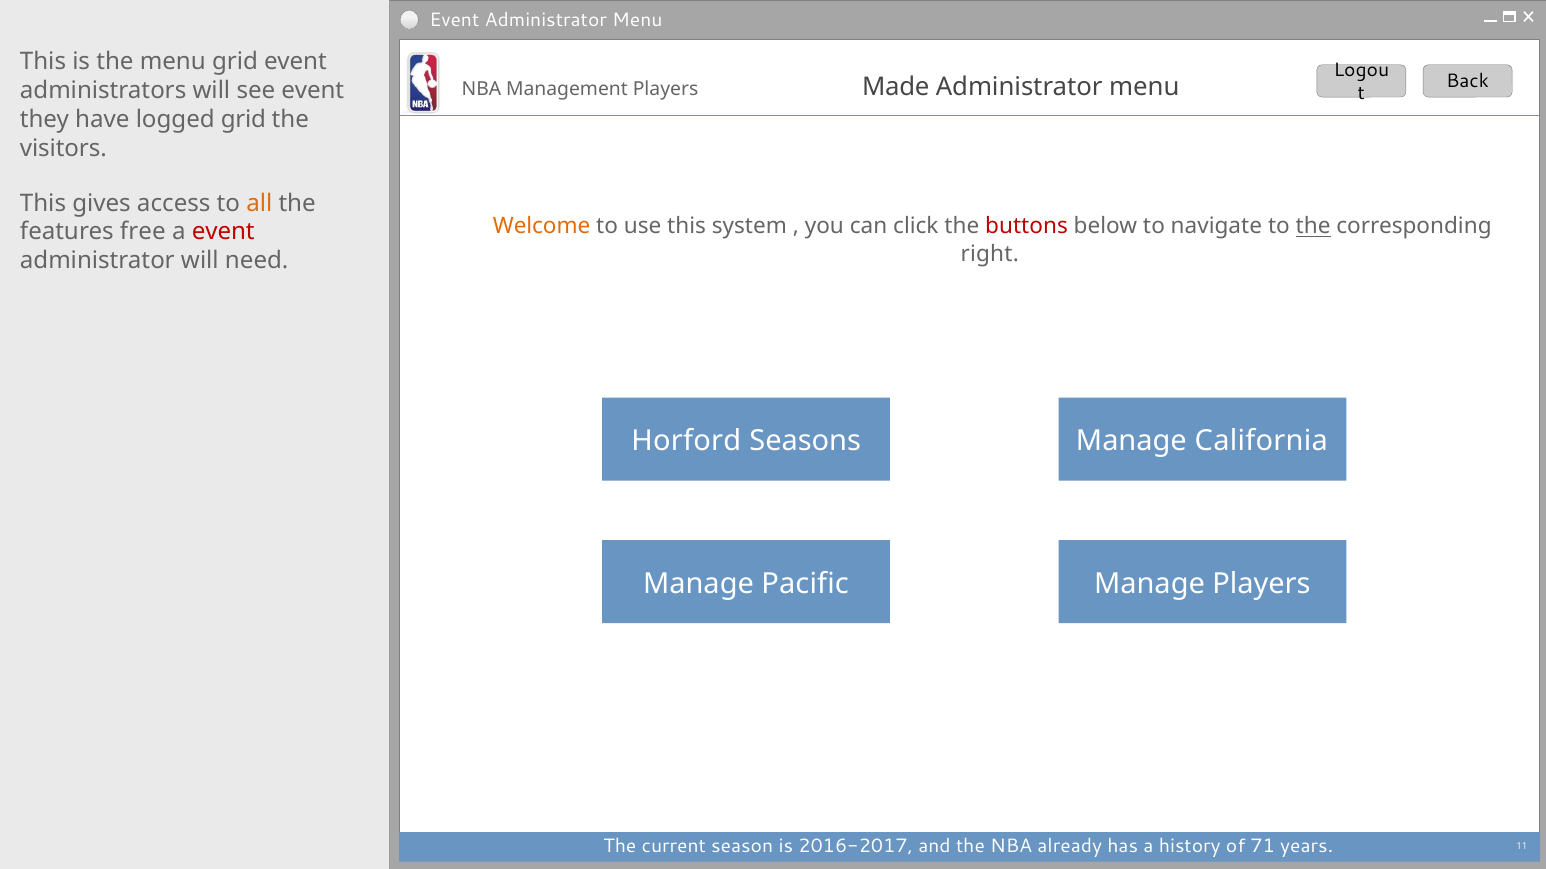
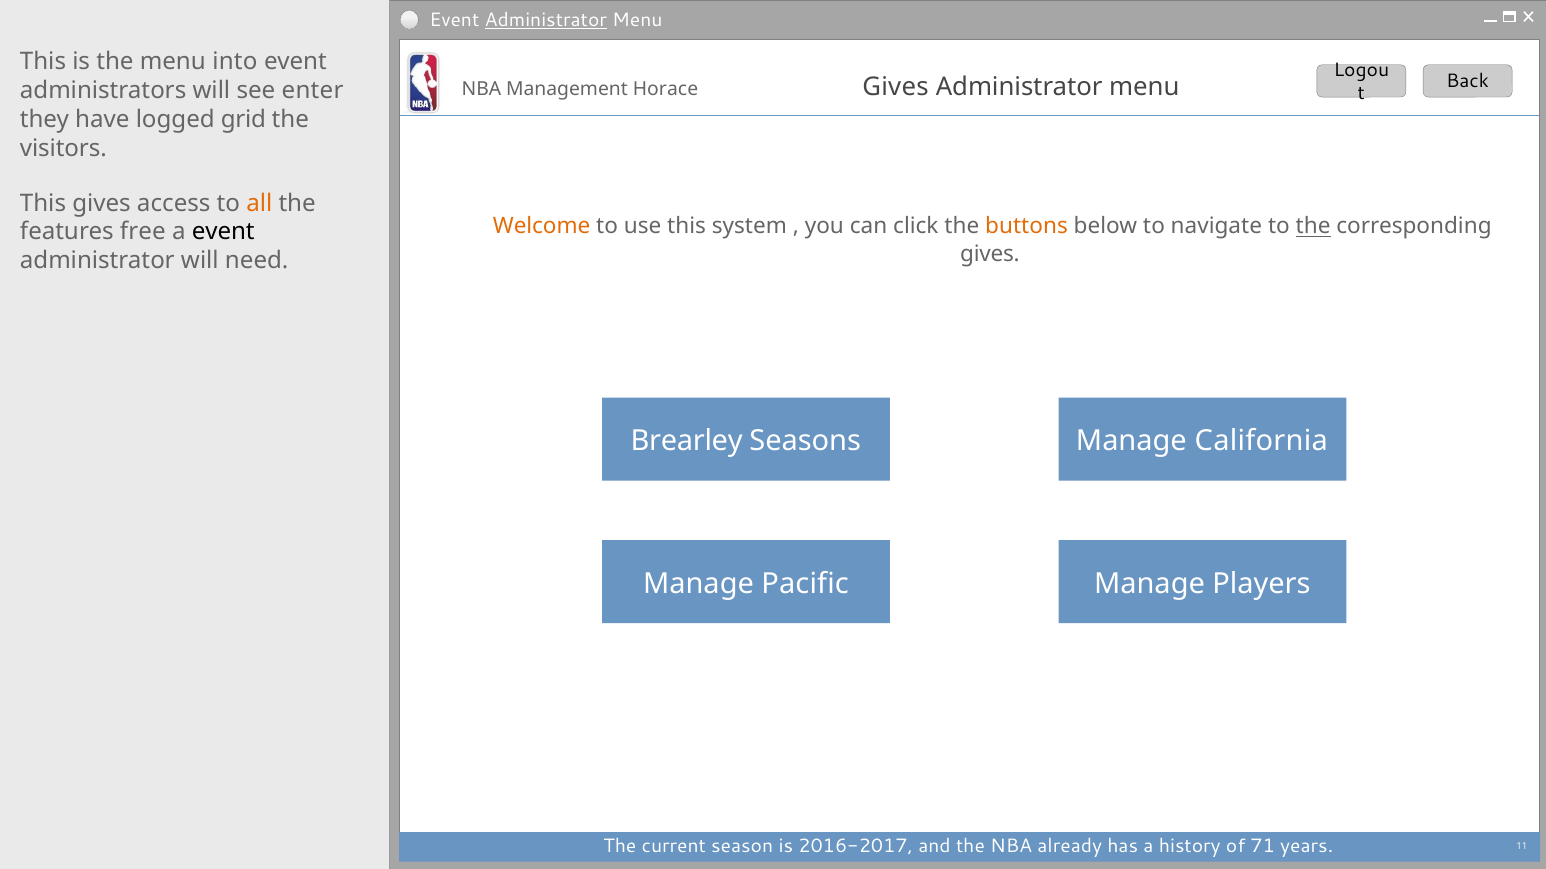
Administrator at (546, 20) underline: none -> present
menu grid: grid -> into
Made at (896, 87): Made -> Gives
see event: event -> enter
Players at (666, 89): Players -> Horace
buttons colour: red -> orange
event at (223, 232) colour: red -> black
right at (990, 254): right -> gives
Horford: Horford -> Brearley
